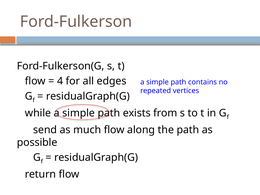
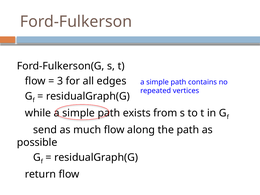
4: 4 -> 3
